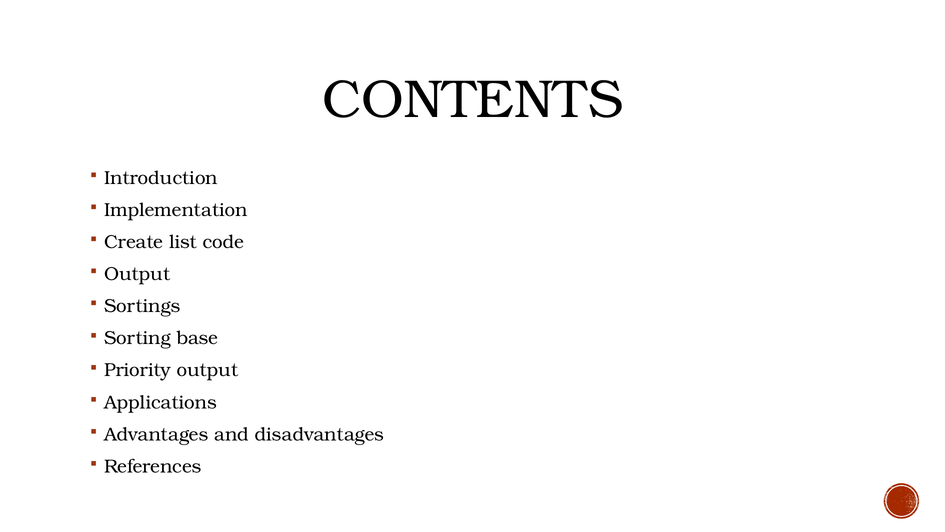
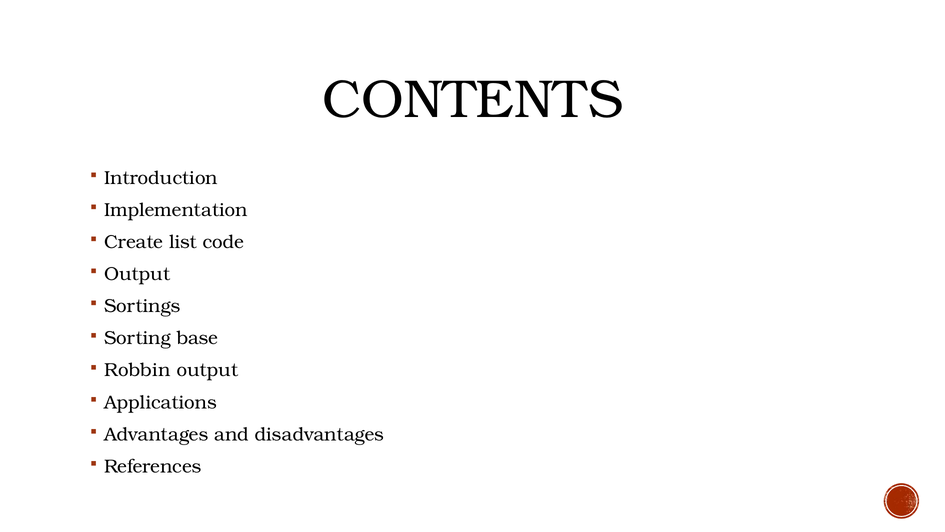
Priority: Priority -> Robbin
